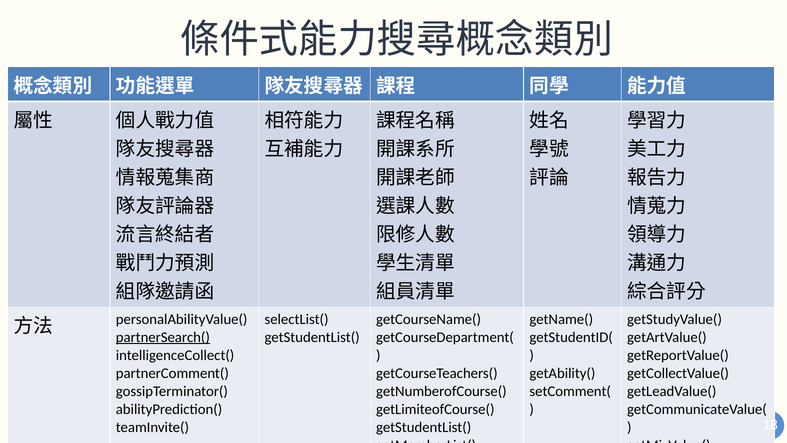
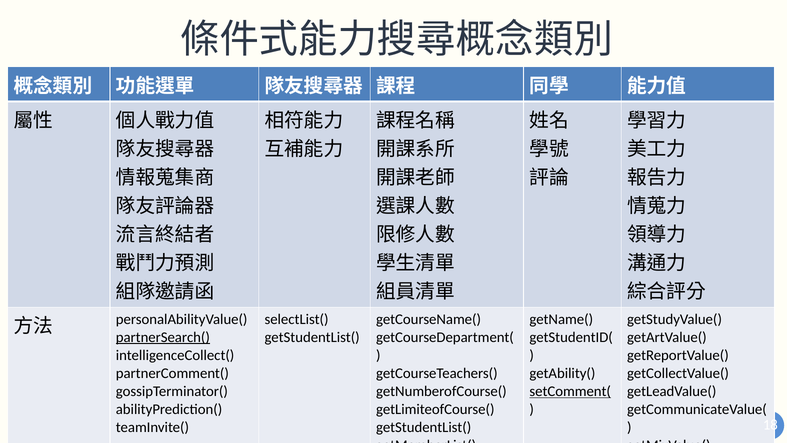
setComment( underline: none -> present
